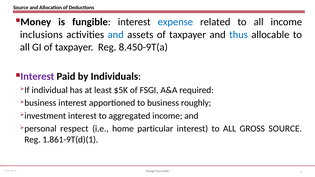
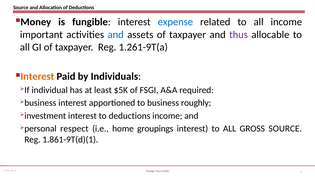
inclusions: inclusions -> important
thus colour: blue -> purple
8.450-9T(a: 8.450-9T(a -> 1.261-9T(a
Interest at (37, 77) colour: purple -> orange
to aggregated: aggregated -> deductions
particular: particular -> groupings
